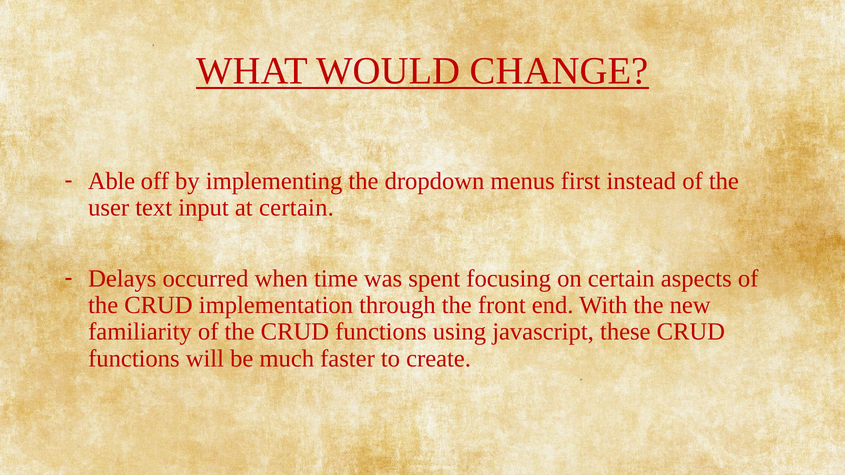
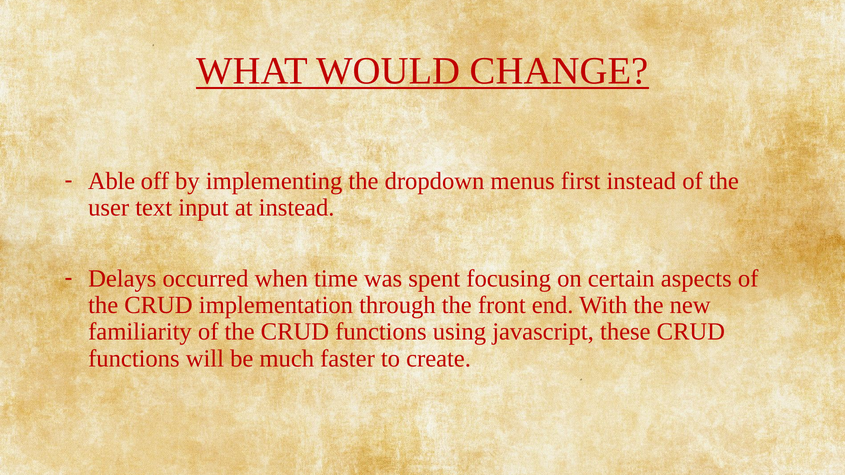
at certain: certain -> instead
